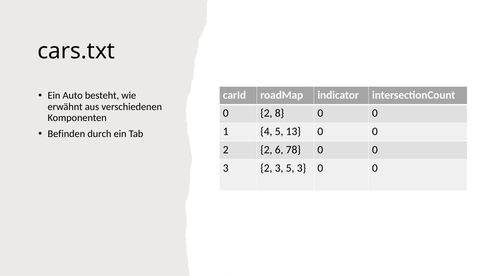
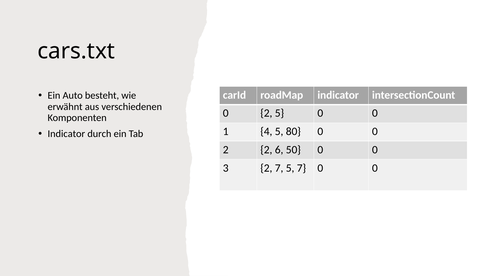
2 8: 8 -> 5
13: 13 -> 80
Befinden at (66, 134): Befinden -> Indicator
78: 78 -> 50
2 3: 3 -> 7
5 3: 3 -> 7
